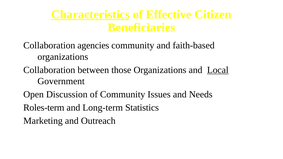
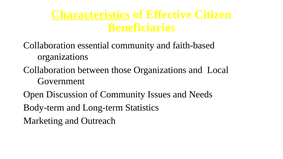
agencies: agencies -> essential
Local underline: present -> none
Roles-term: Roles-term -> Body-term
